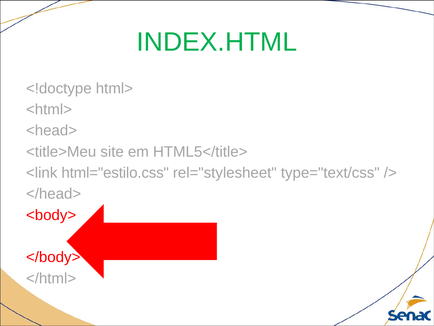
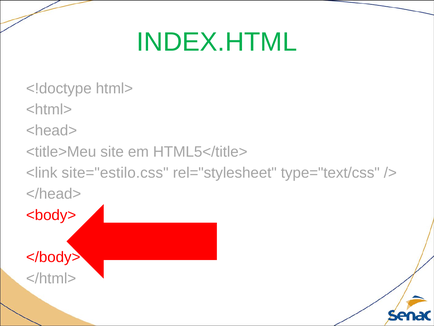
html="estilo.css: html="estilo.css -> site="estilo.css
